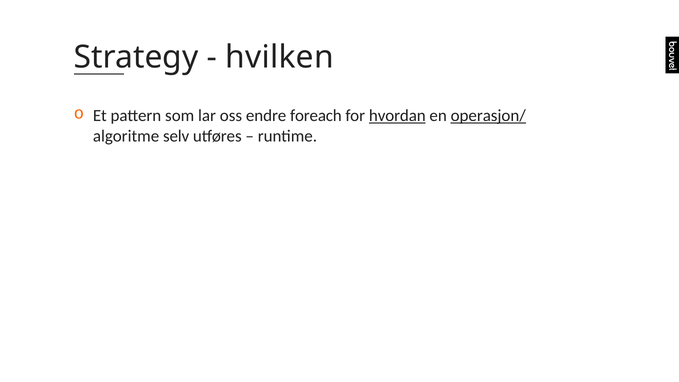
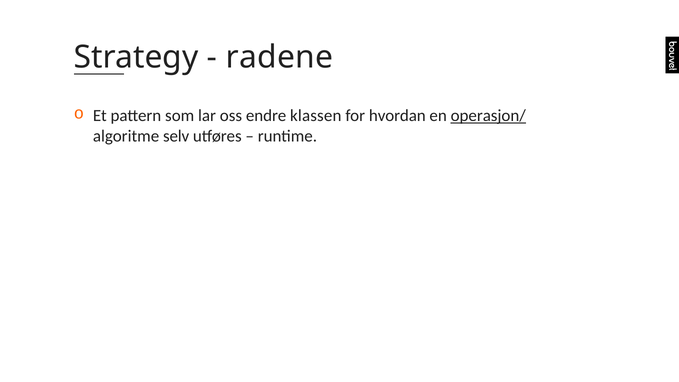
hvilken: hvilken -> radene
foreach: foreach -> klassen
hvordan underline: present -> none
